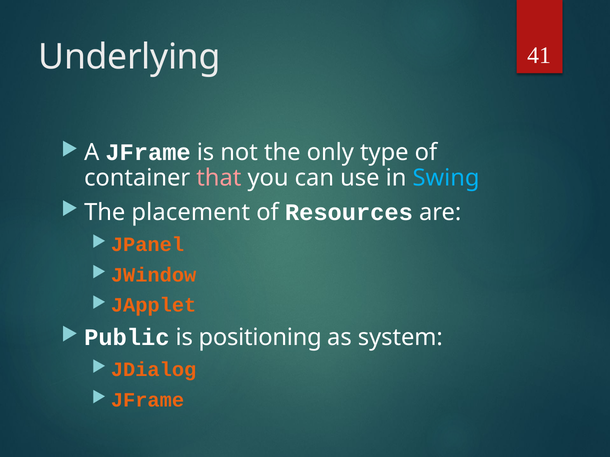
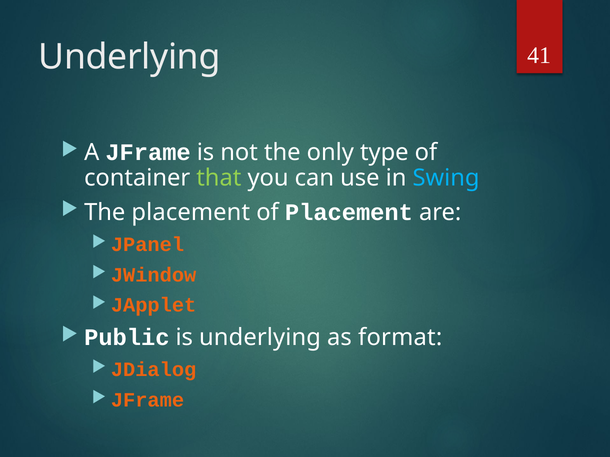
that colour: pink -> light green
of Resources: Resources -> Placement
is positioning: positioning -> underlying
system: system -> format
